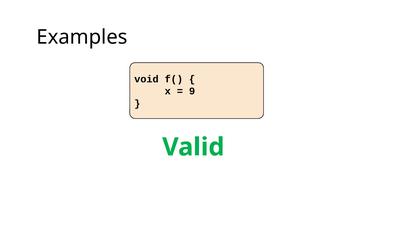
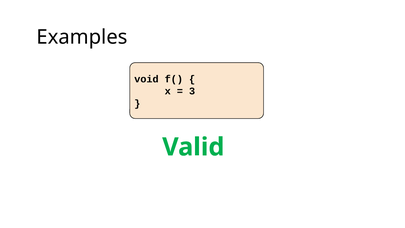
9: 9 -> 3
